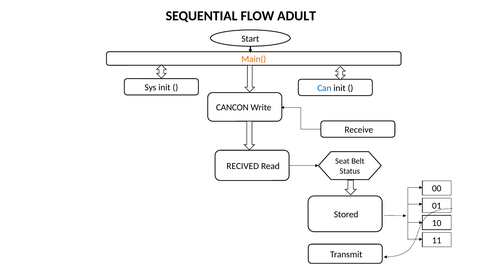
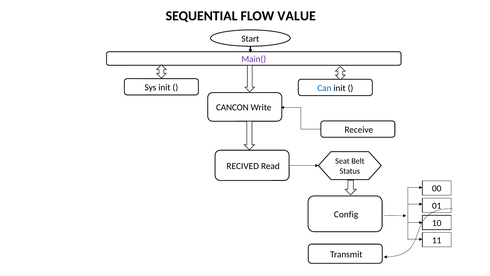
ADULT: ADULT -> VALUE
Main( colour: orange -> purple
Stored: Stored -> Config
